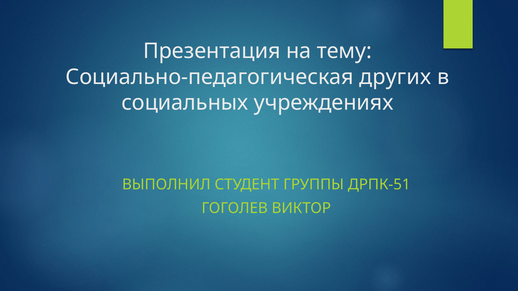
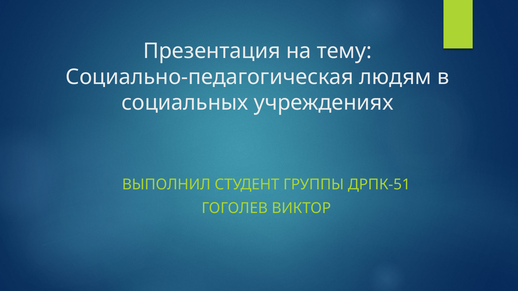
других: других -> людям
